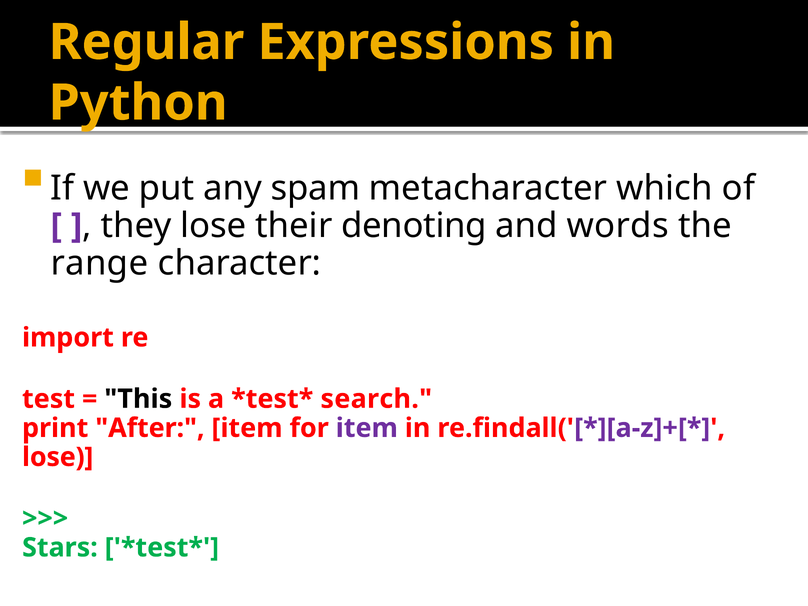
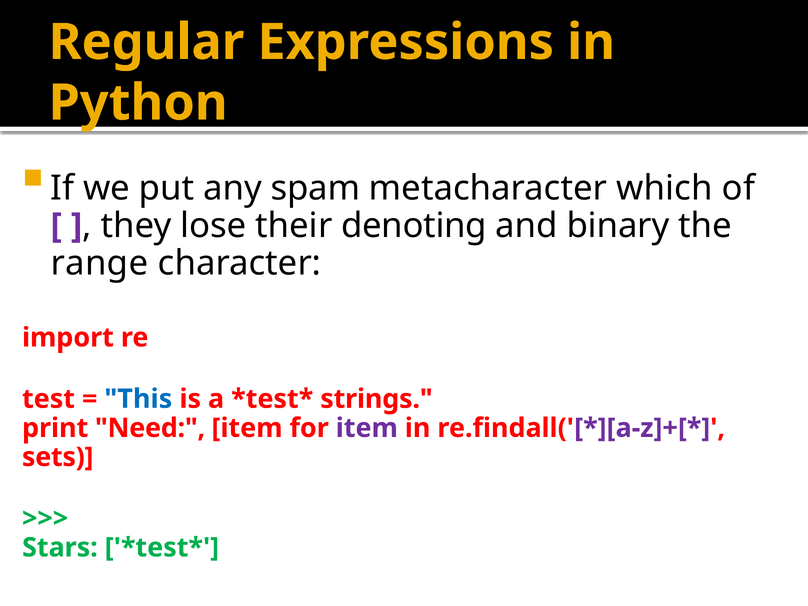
words: words -> binary
This colour: black -> blue
search: search -> strings
After: After -> Need
lose at (58, 457): lose -> sets
